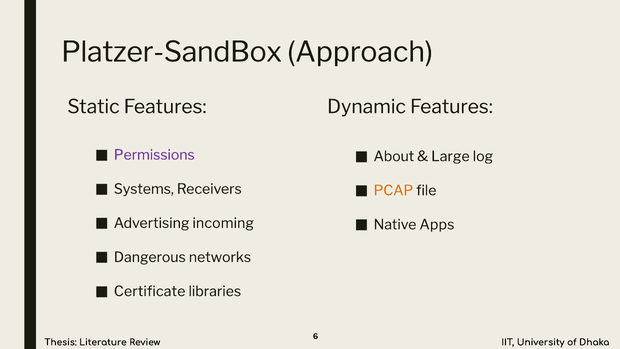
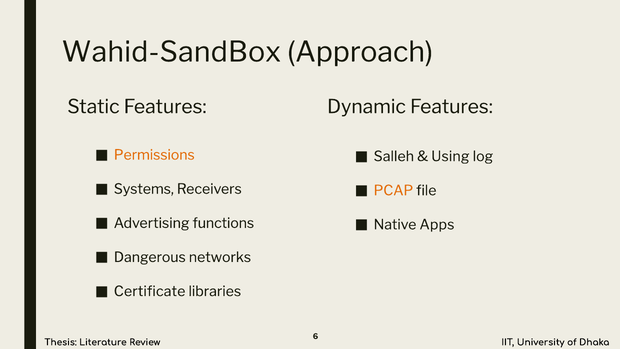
Platzer-SandBox: Platzer-SandBox -> Wahid-SandBox
Permissions colour: purple -> orange
About: About -> Salleh
Large: Large -> Using
incoming: incoming -> functions
